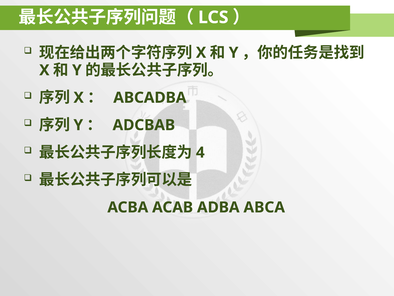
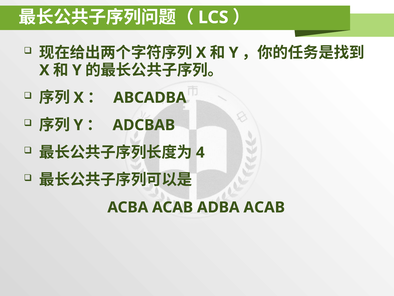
ADBA ABCA: ABCA -> ACAB
